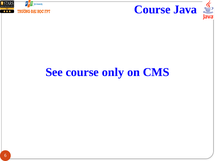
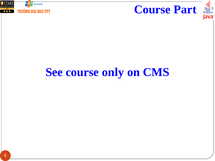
Java: Java -> Part
